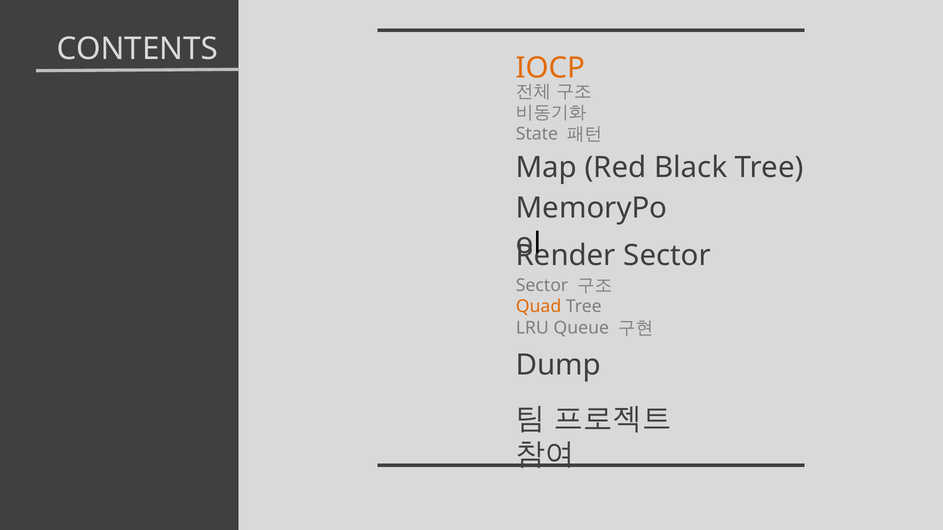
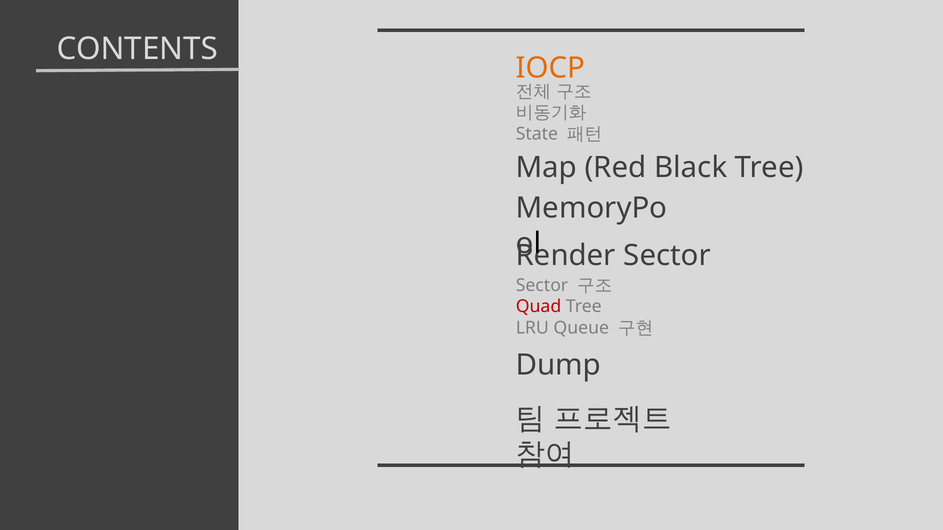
Quad colour: orange -> red
